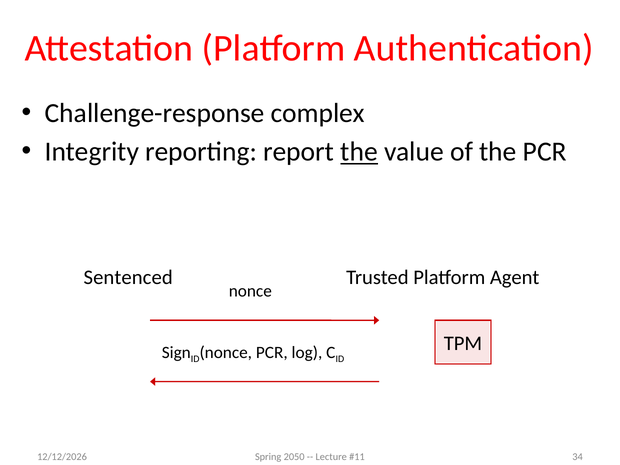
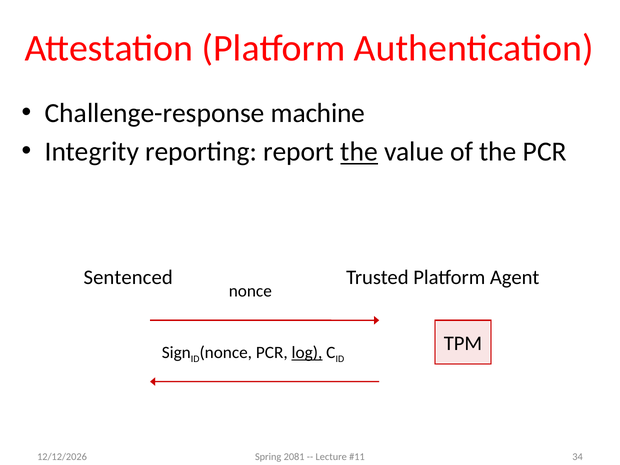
complex: complex -> machine
log underline: none -> present
2050: 2050 -> 2081
